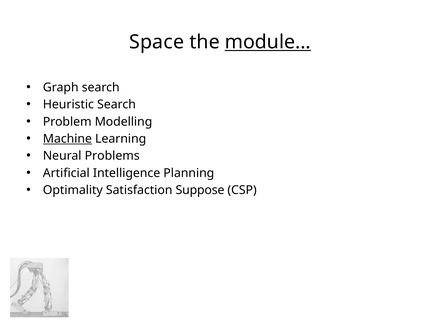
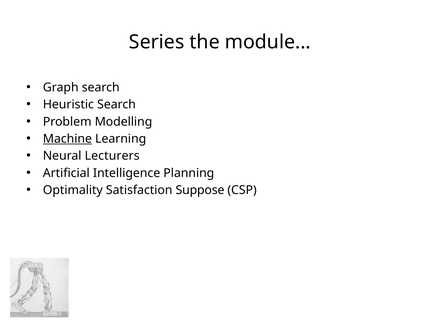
Space: Space -> Series
module underline: present -> none
Problems: Problems -> Lecturers
